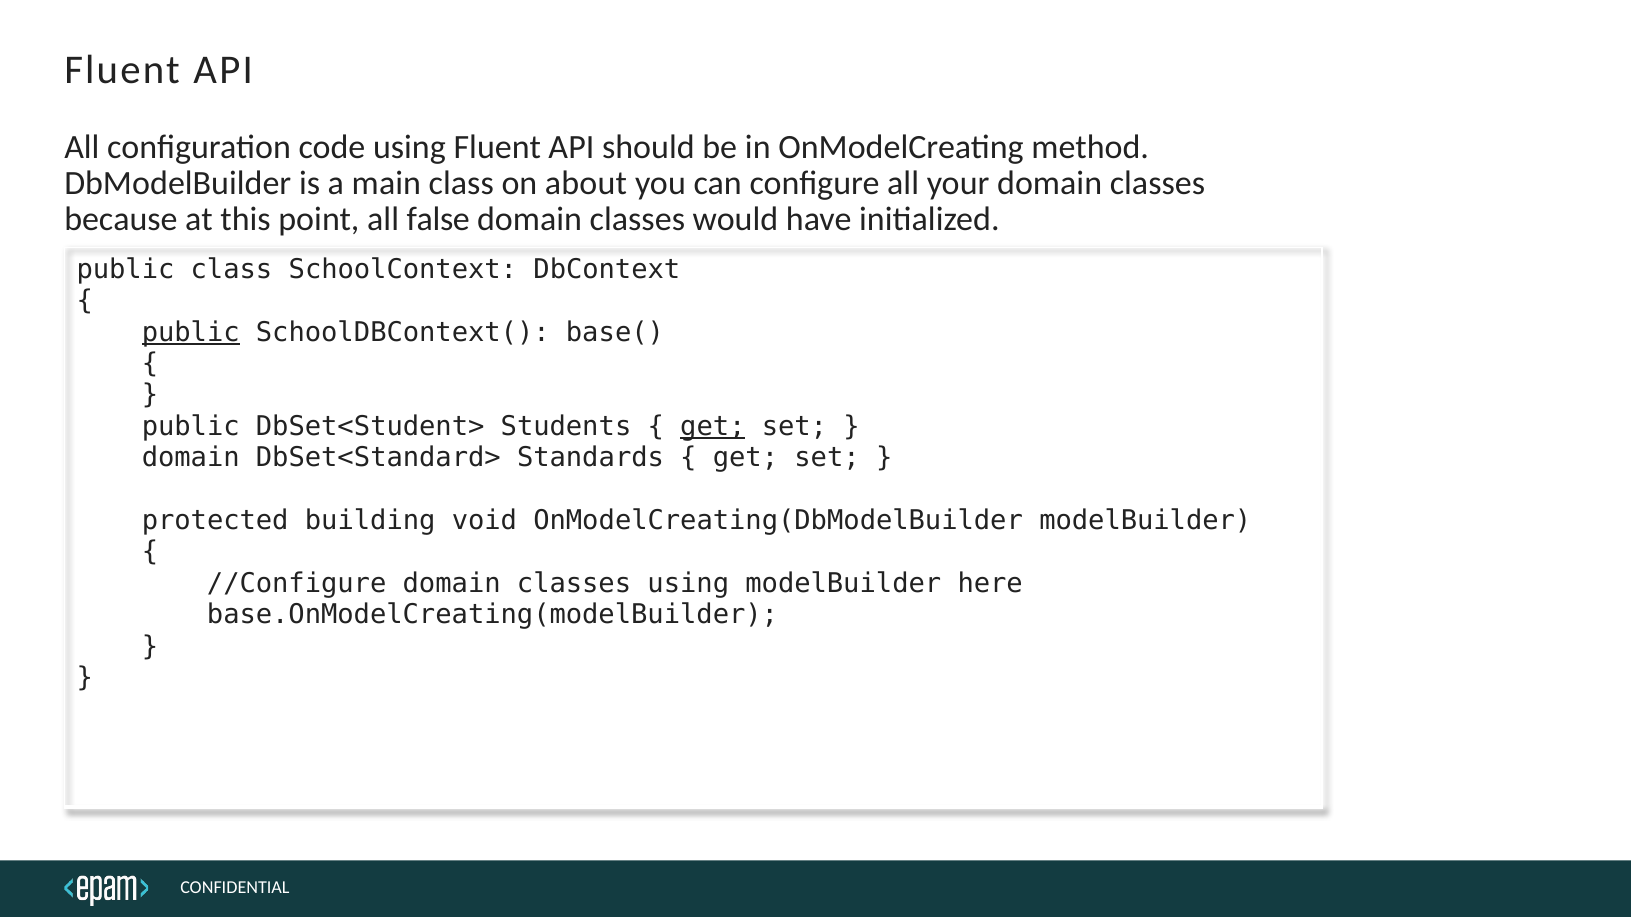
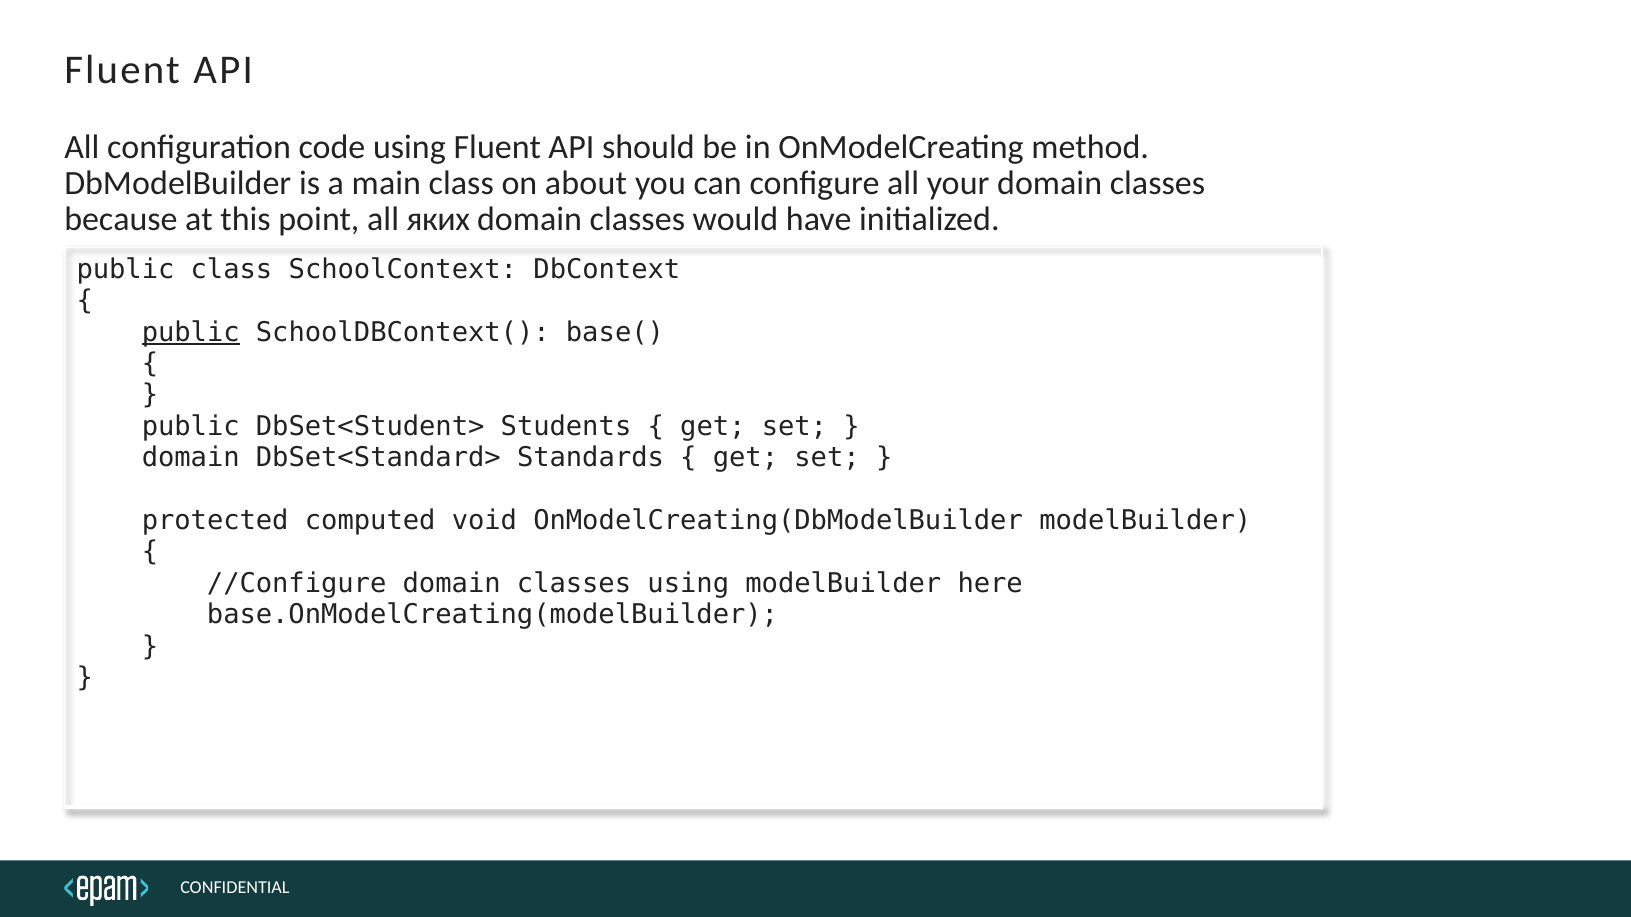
false: false -> яких
get at (713, 427) underline: present -> none
building: building -> computed
